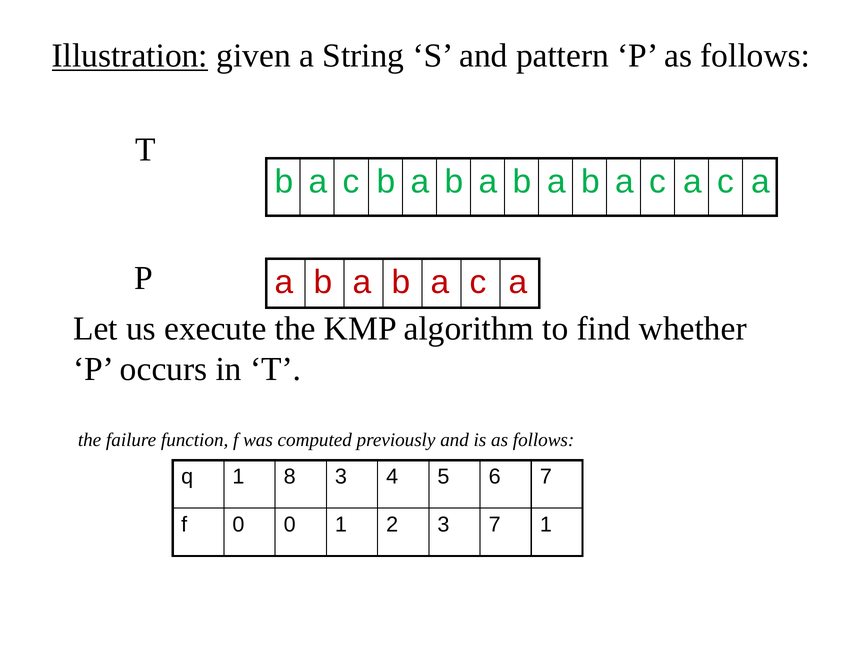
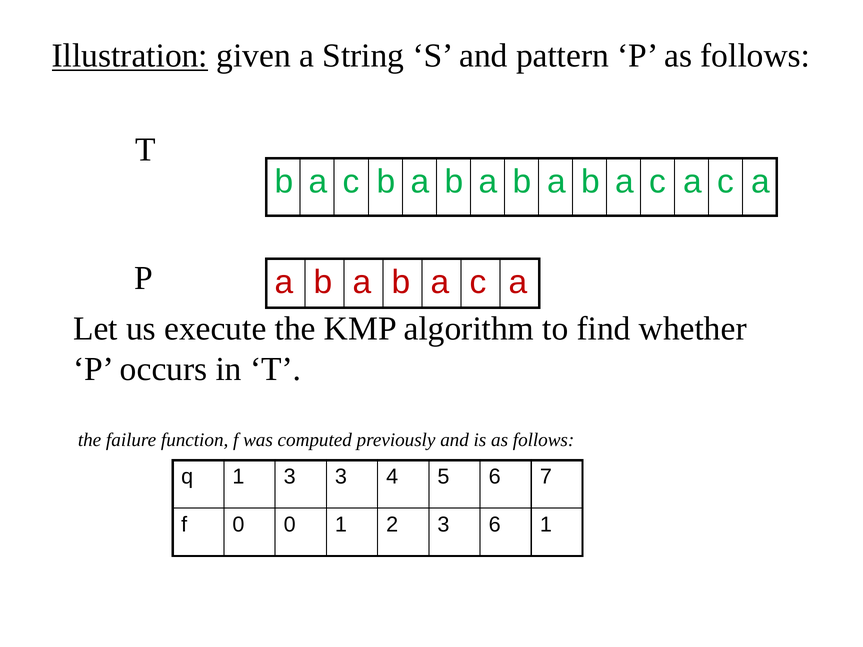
1 8: 8 -> 3
3 7: 7 -> 6
